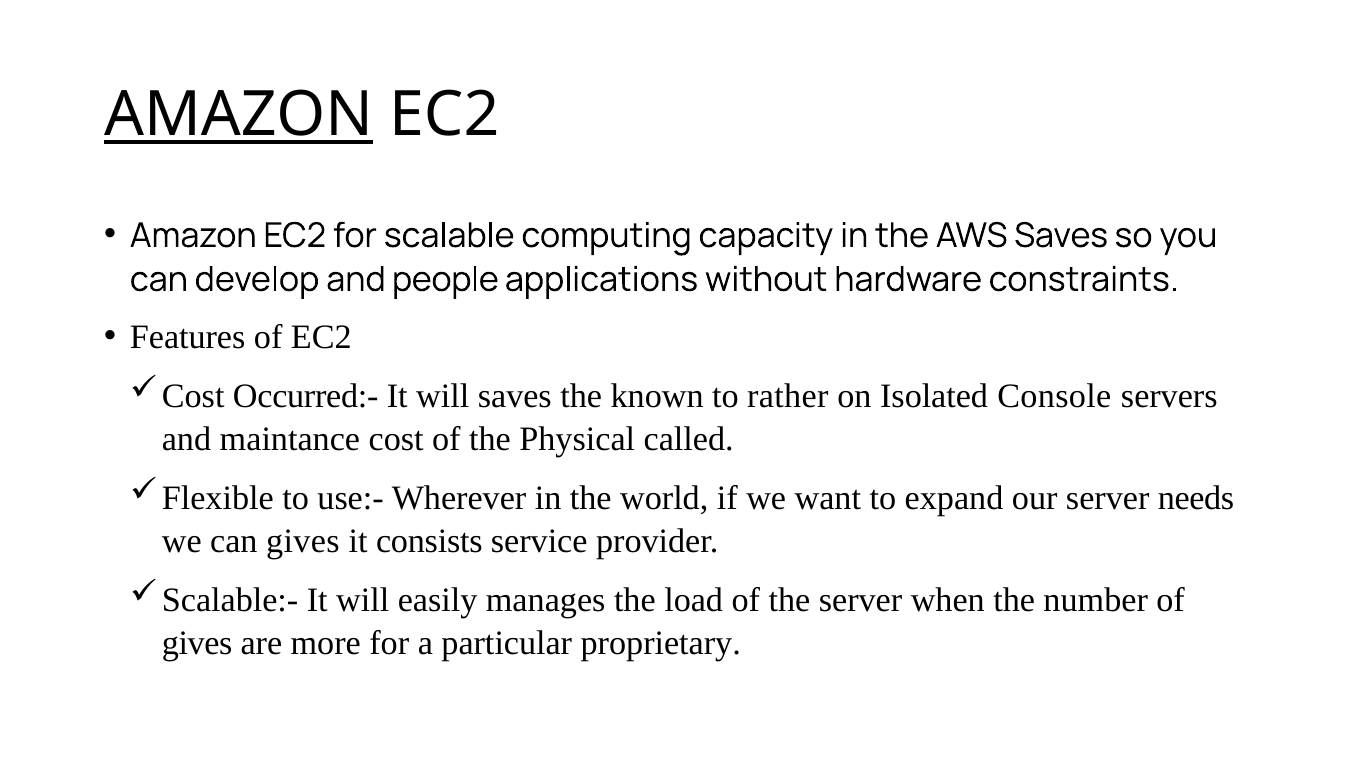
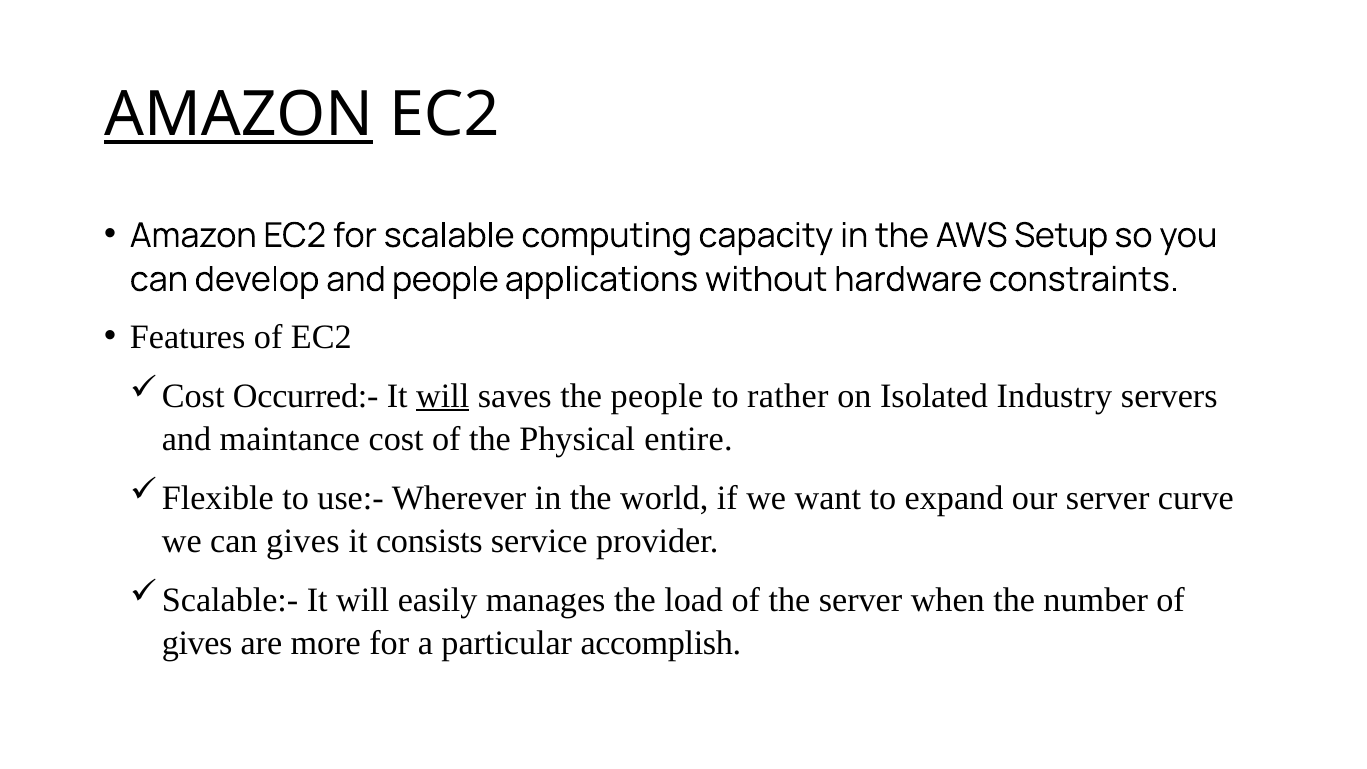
AWS Saves: Saves -> Setup
will at (443, 396) underline: none -> present
the known: known -> people
Console: Console -> Industry
called: called -> entire
needs: needs -> curve
proprietary: proprietary -> accomplish
